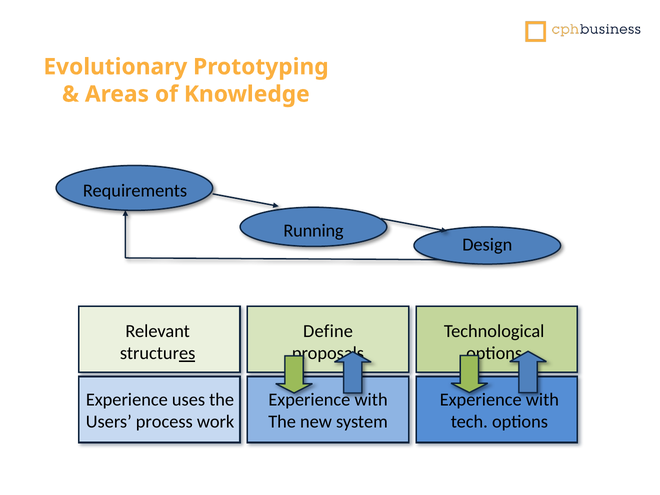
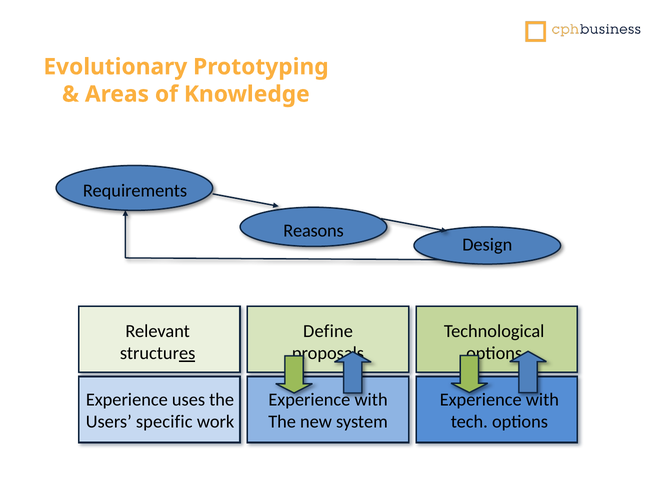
Running: Running -> Reasons
process: process -> specific
